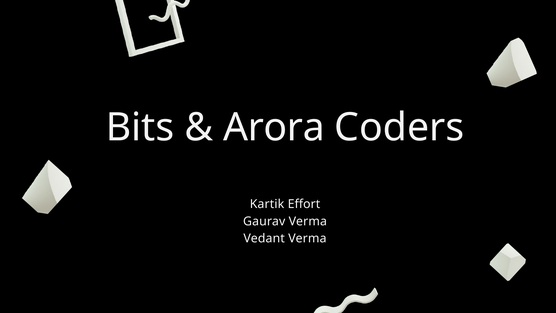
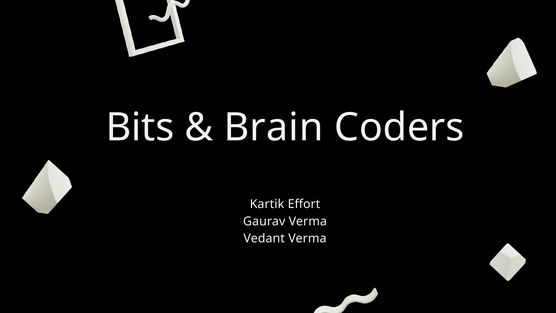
Arora: Arora -> Brain
